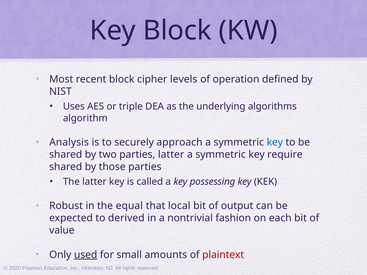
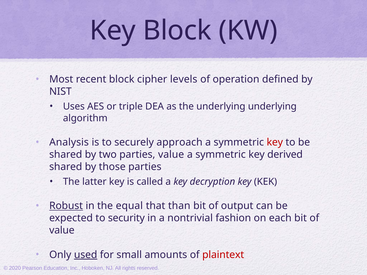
underlying algorithms: algorithms -> underlying
key at (275, 142) colour: blue -> red
parties latter: latter -> value
require: require -> derived
possessing: possessing -> decryption
Robust underline: none -> present
local: local -> than
derived: derived -> security
